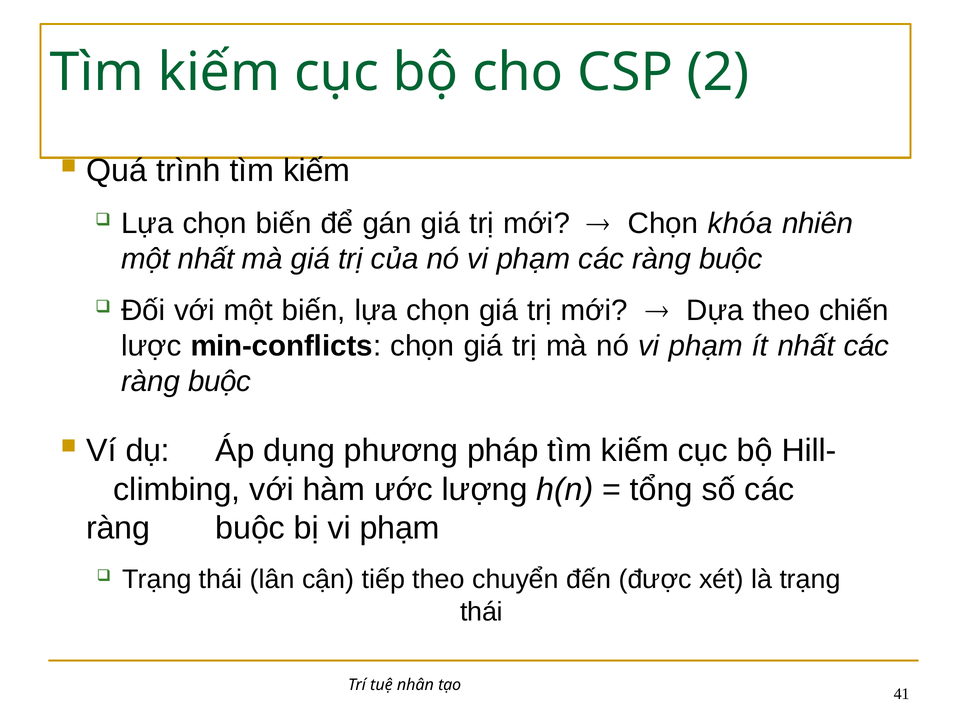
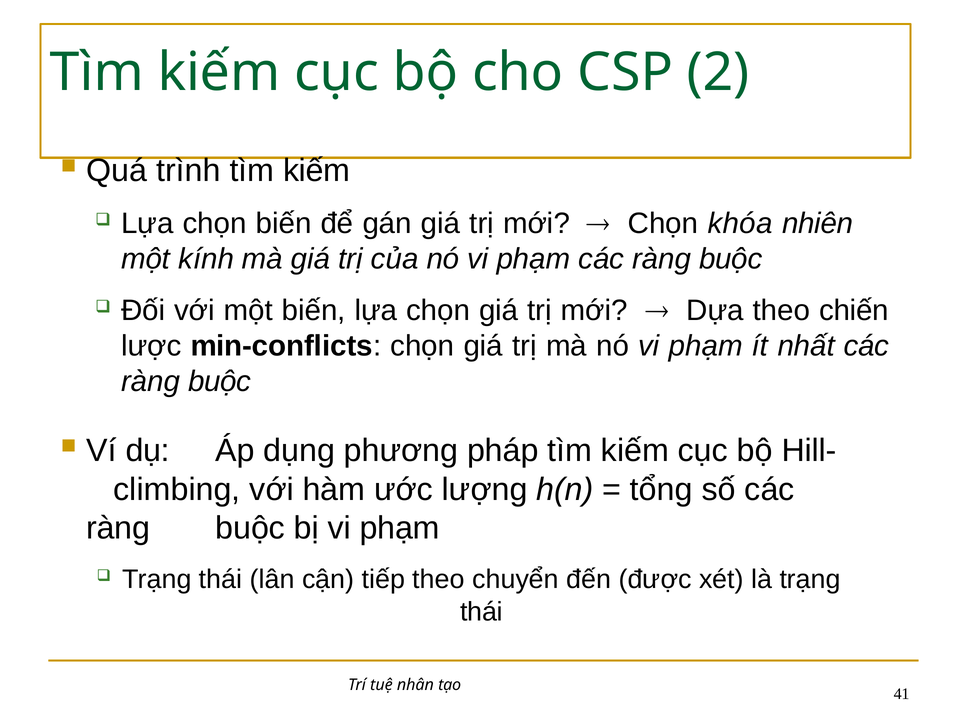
một nhất: nhất -> kính
